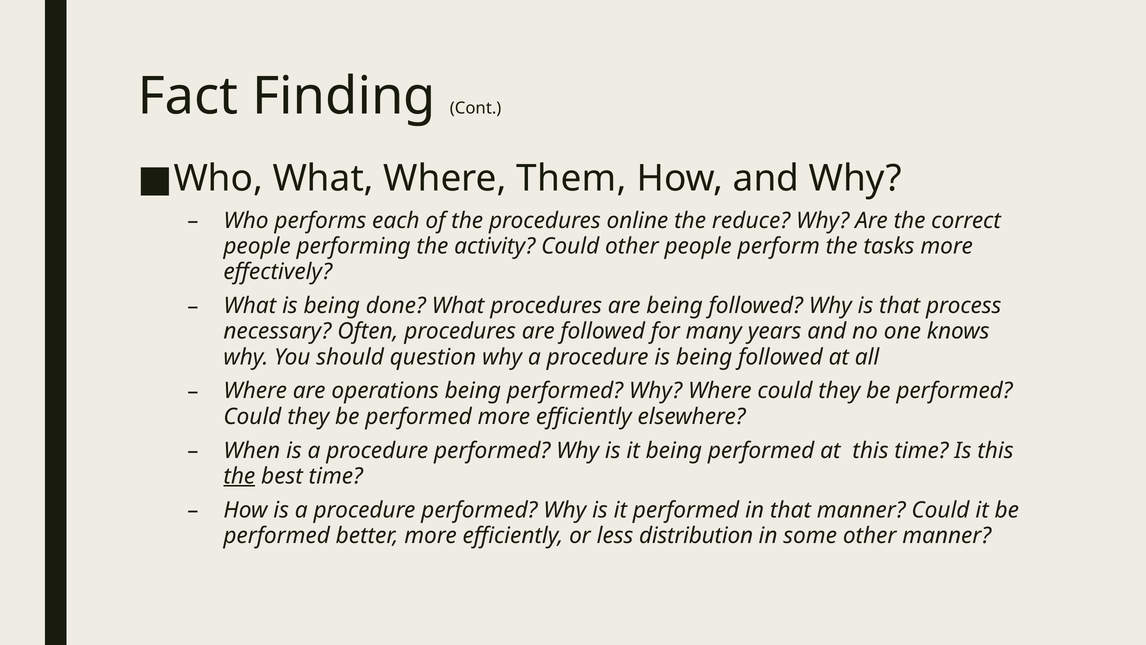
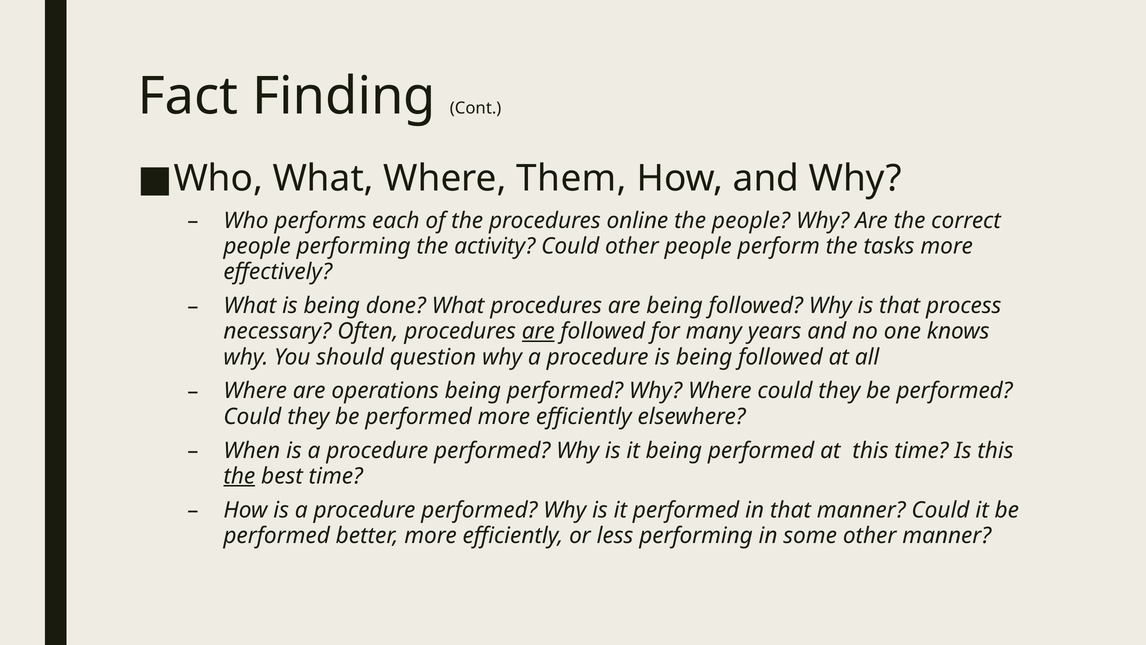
the reduce: reduce -> people
are at (538, 331) underline: none -> present
less distribution: distribution -> performing
